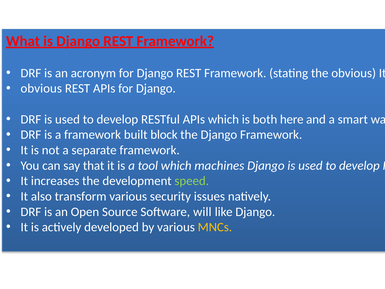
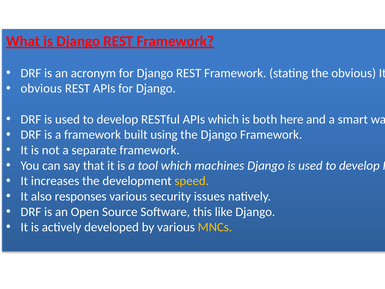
block: block -> using
speed colour: light green -> yellow
transform: transform -> responses
will: will -> this
